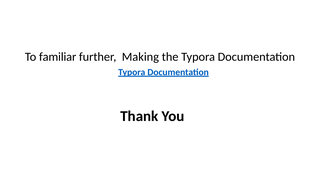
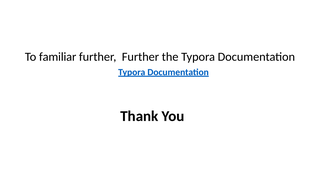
further Making: Making -> Further
